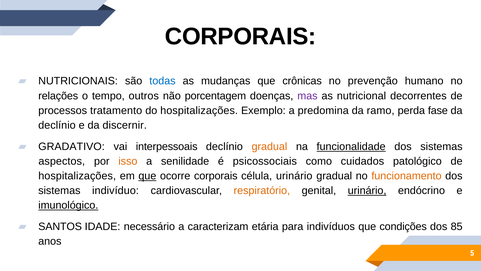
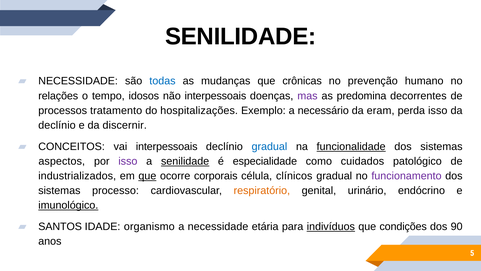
CORPORAIS at (241, 37): CORPORAIS -> SENILIDADE
NUTRICIONAIS at (78, 81): NUTRICIONAIS -> NECESSIDADE
outros: outros -> idosos
não porcentagem: porcentagem -> interpessoais
nutricional: nutricional -> predomina
predomina: predomina -> necessário
ramo: ramo -> eram
perda fase: fase -> isso
GRADATIVO: GRADATIVO -> CONCEITOS
gradual at (269, 147) colour: orange -> blue
isso at (128, 161) colour: orange -> purple
senilidade at (185, 161) underline: none -> present
psicossociais: psicossociais -> especialidade
hospitalizações at (77, 176): hospitalizações -> industrializados
célula urinário: urinário -> clínicos
funcionamento colour: orange -> purple
indivíduo: indivíduo -> processo
urinário at (367, 190) underline: present -> none
necessário: necessário -> organismo
a caracterizam: caracterizam -> necessidade
indivíduos underline: none -> present
85: 85 -> 90
